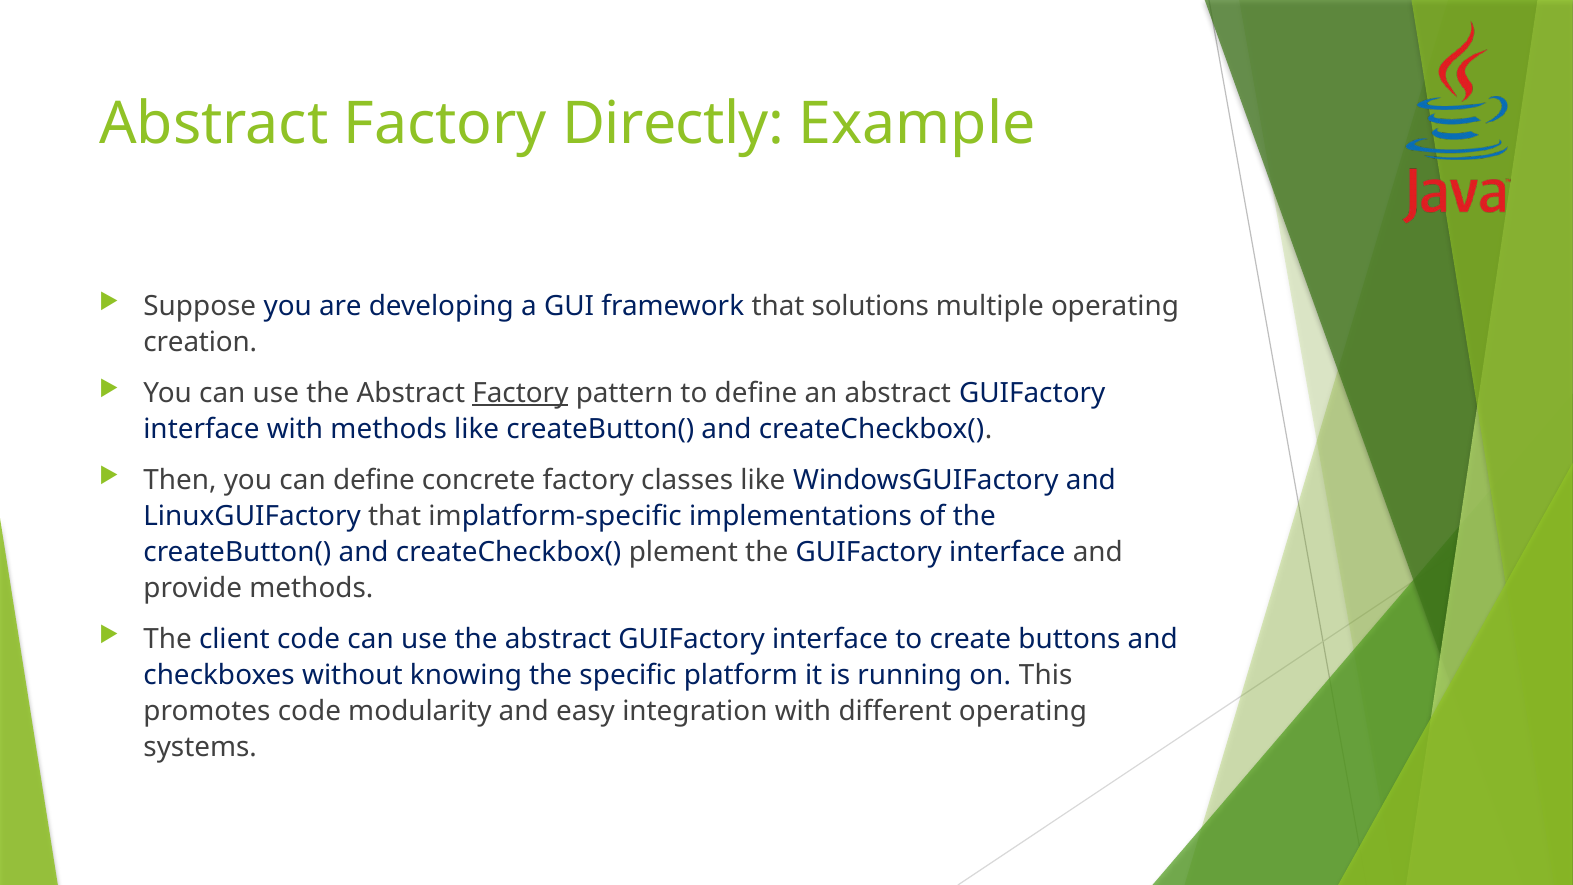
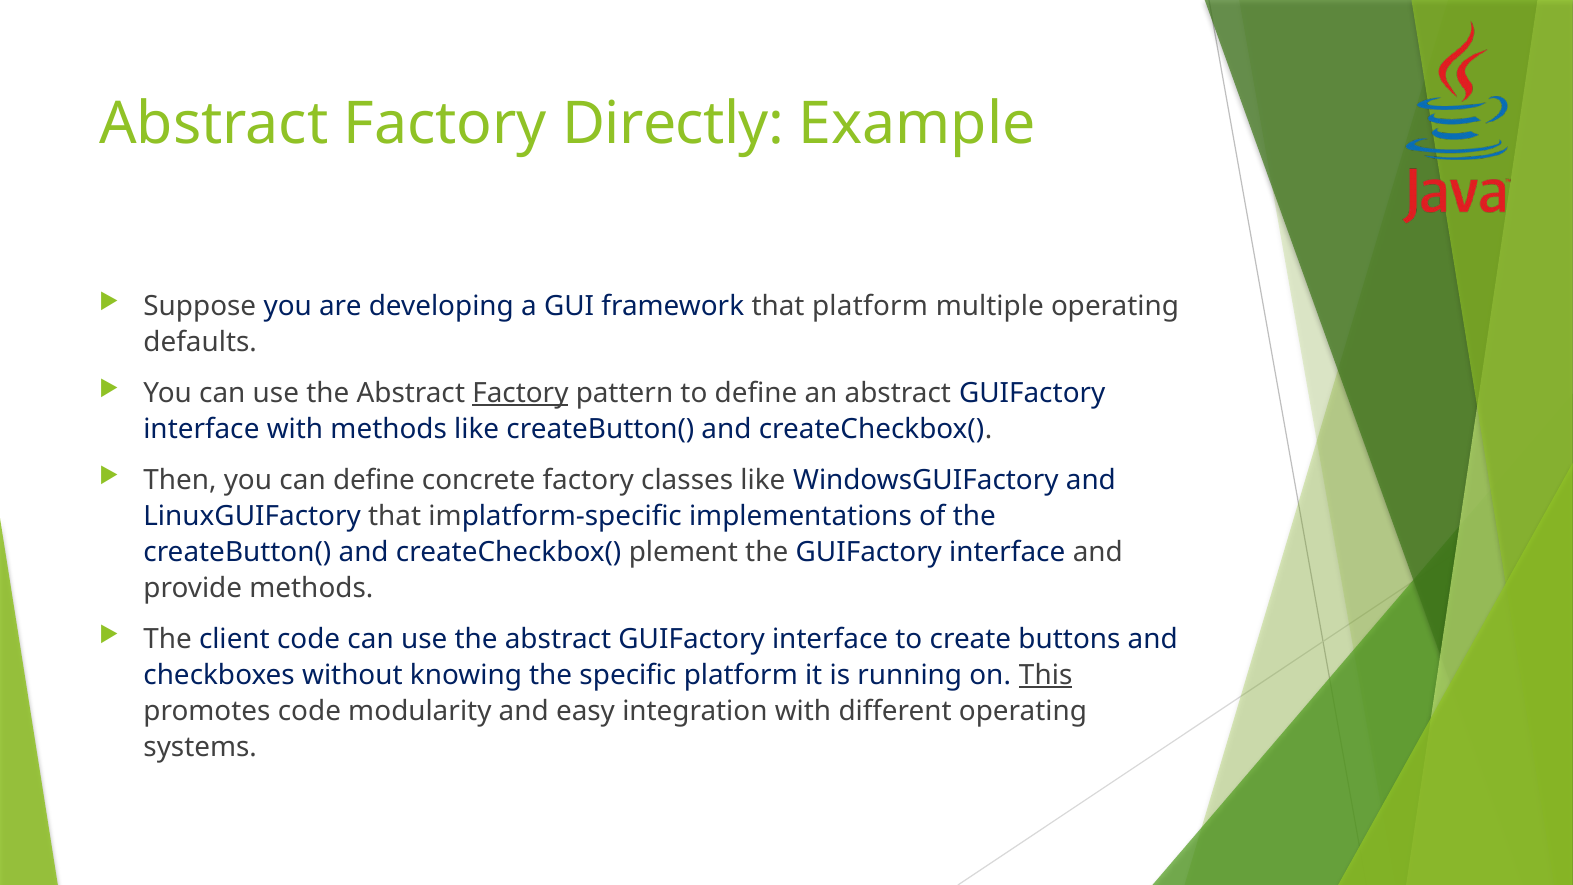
that solutions: solutions -> platform
creation: creation -> defaults
This underline: none -> present
